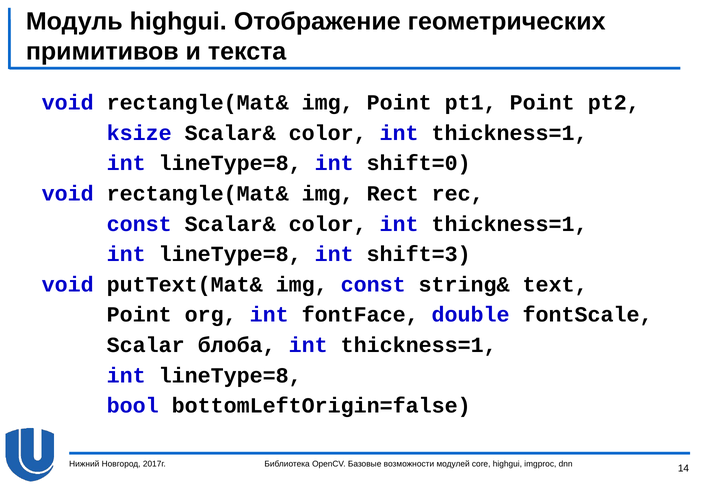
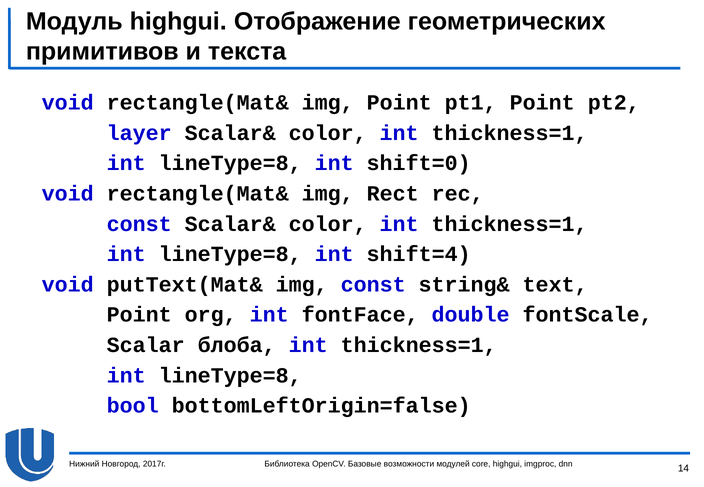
ksize: ksize -> layer
shift=3: shift=3 -> shift=4
